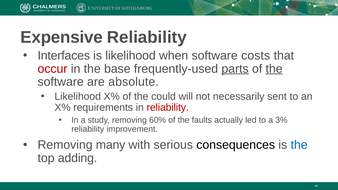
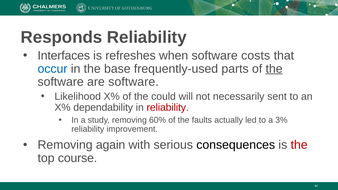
Expensive: Expensive -> Responds
is likelihood: likelihood -> refreshes
occur colour: red -> blue
parts underline: present -> none
are absolute: absolute -> software
requirements: requirements -> dependability
many: many -> again
the at (299, 145) colour: blue -> red
adding: adding -> course
